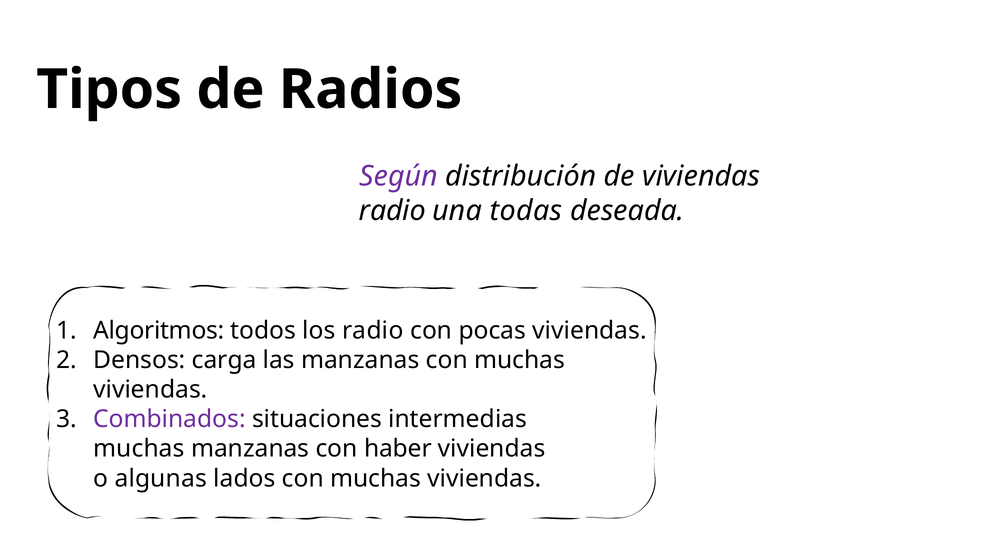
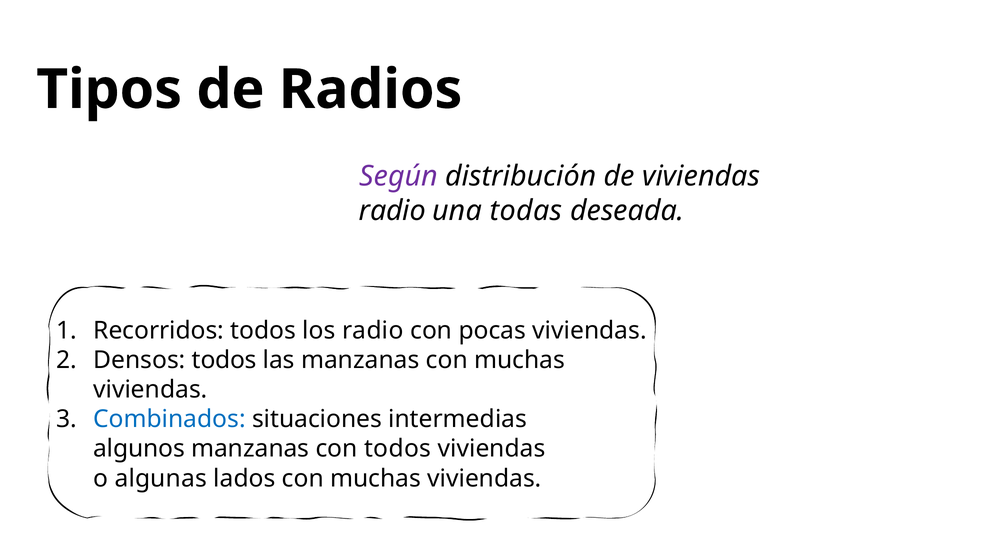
Algoritmos: Algoritmos -> Recorridos
Densos carga: carga -> todos
Combinados colour: purple -> blue
muchas at (139, 449): muchas -> algunos
con haber: haber -> todos
